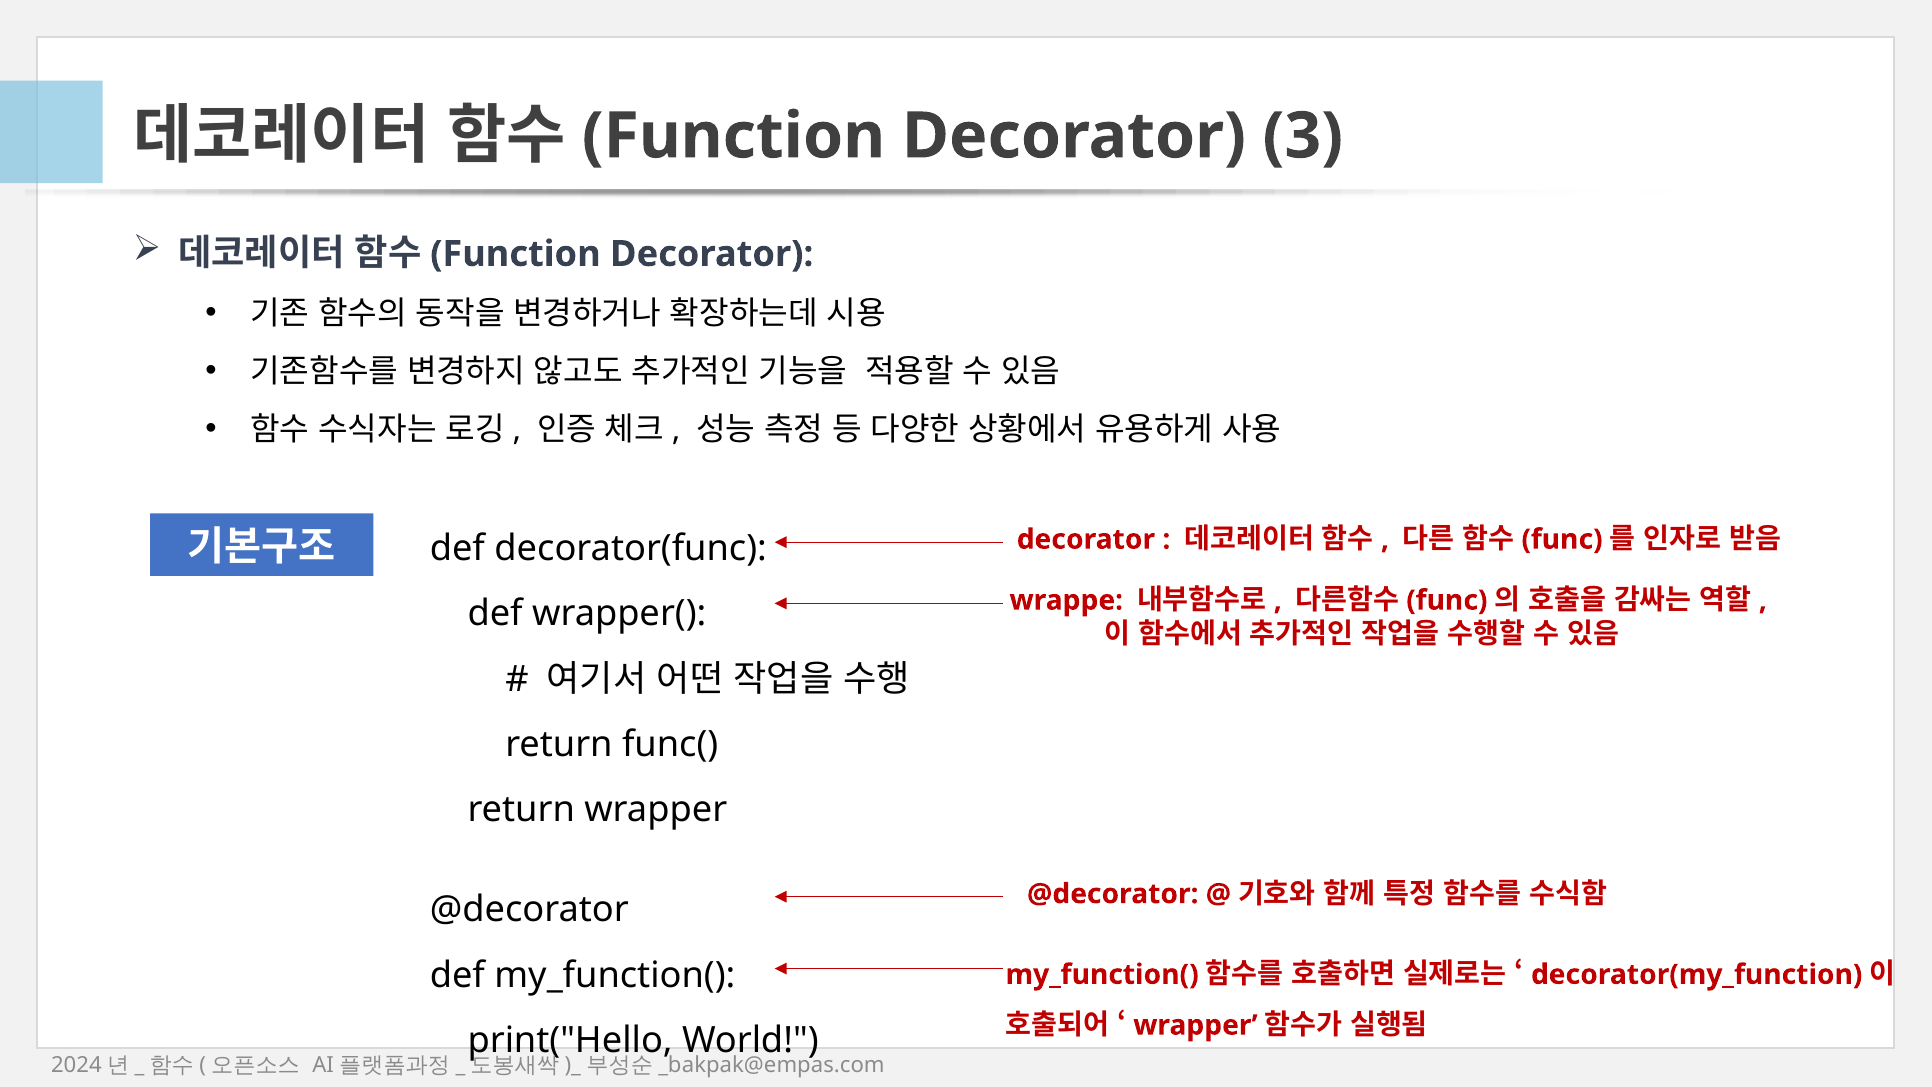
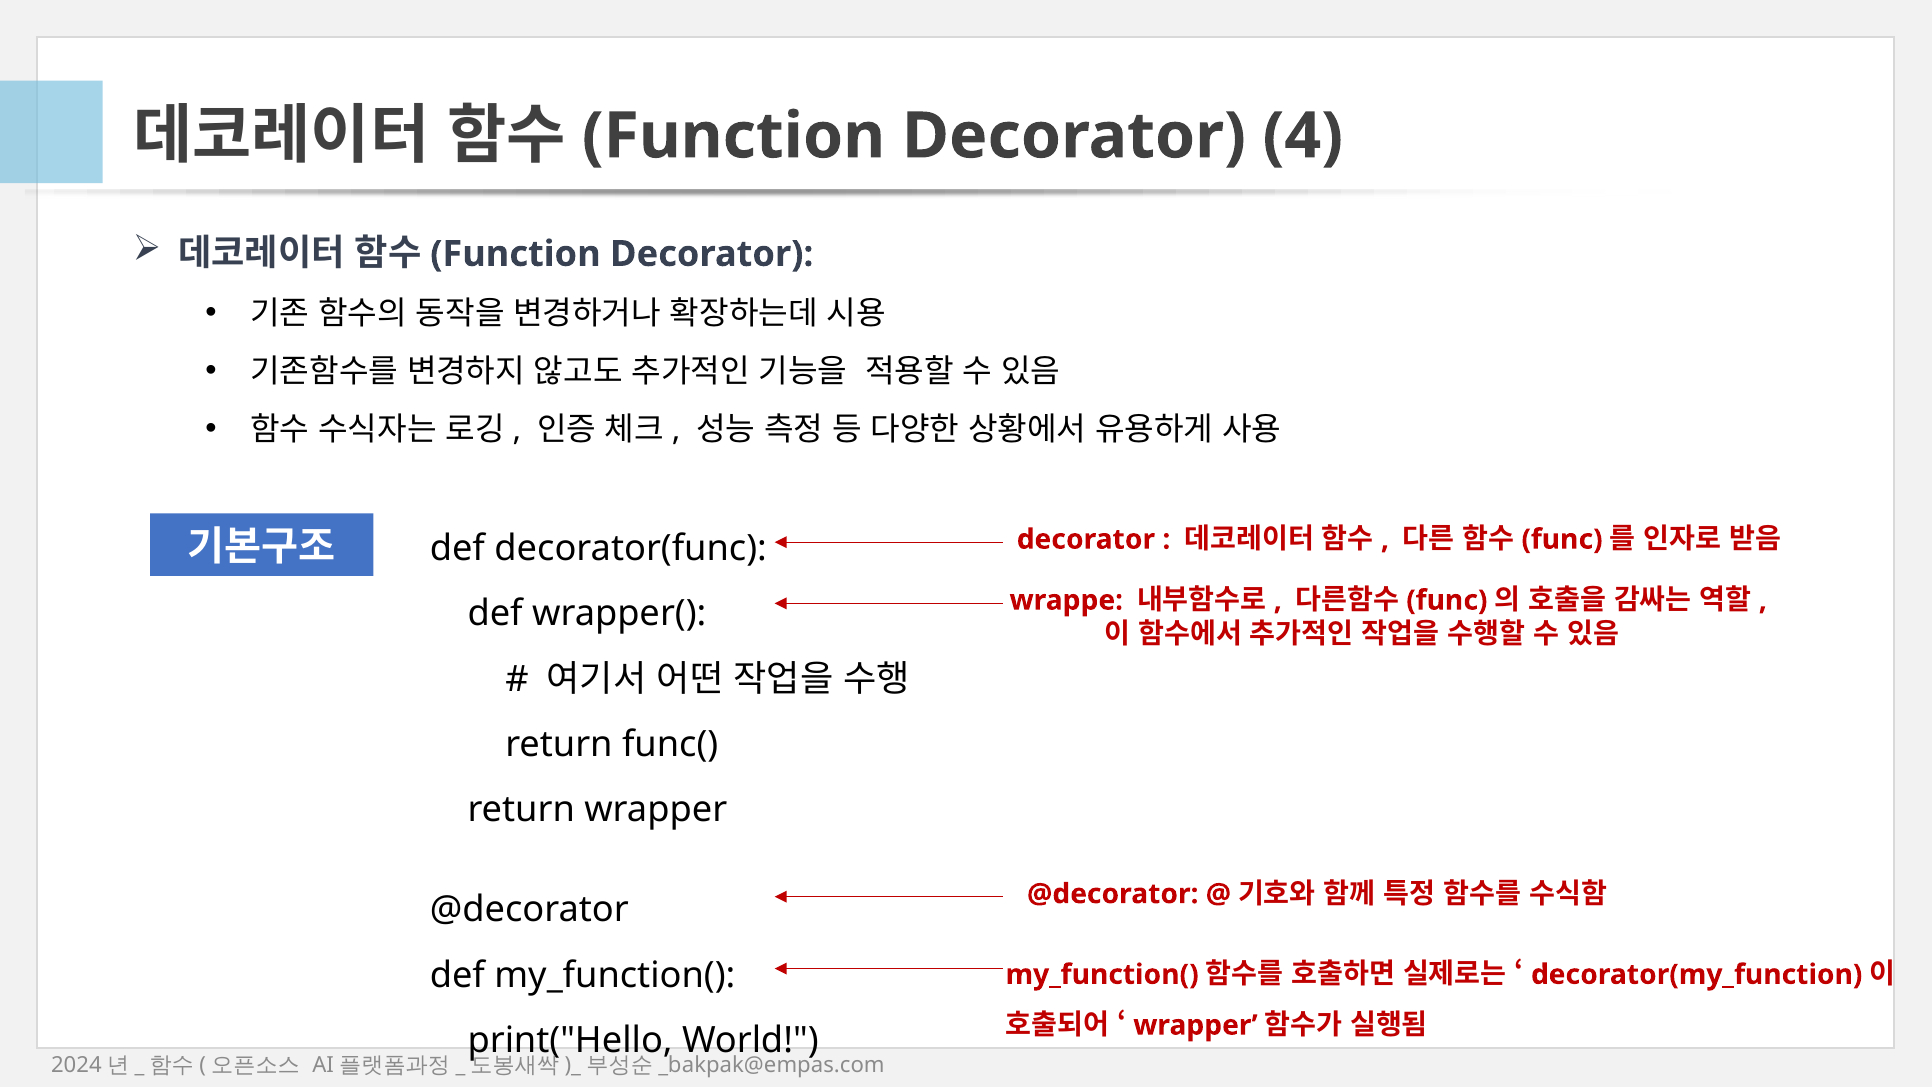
3: 3 -> 4
